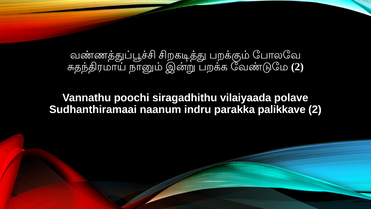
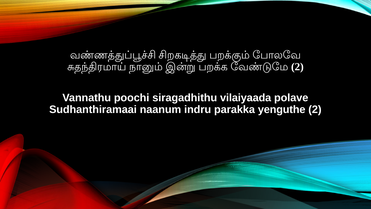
palikkave: palikkave -> yenguthe
